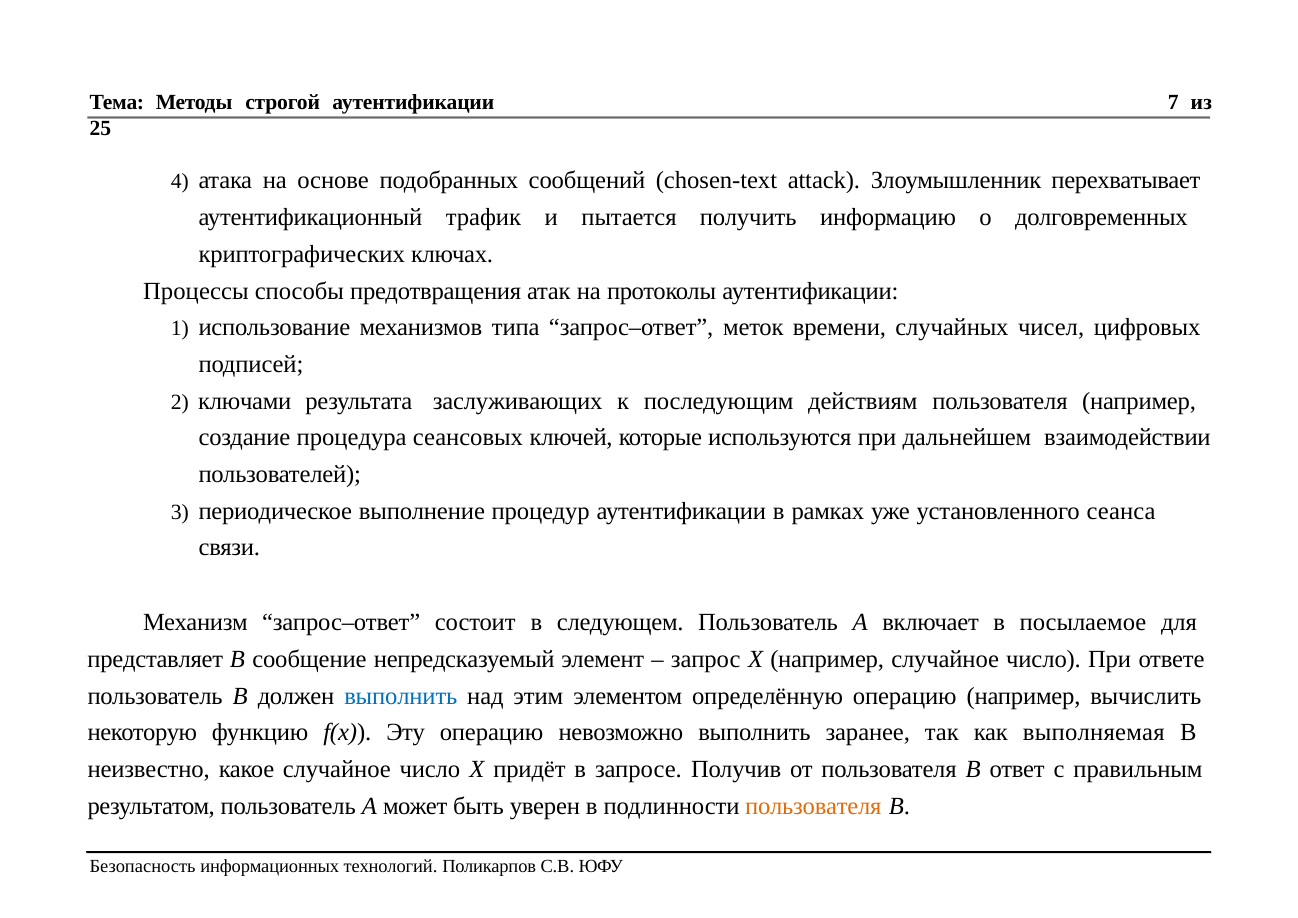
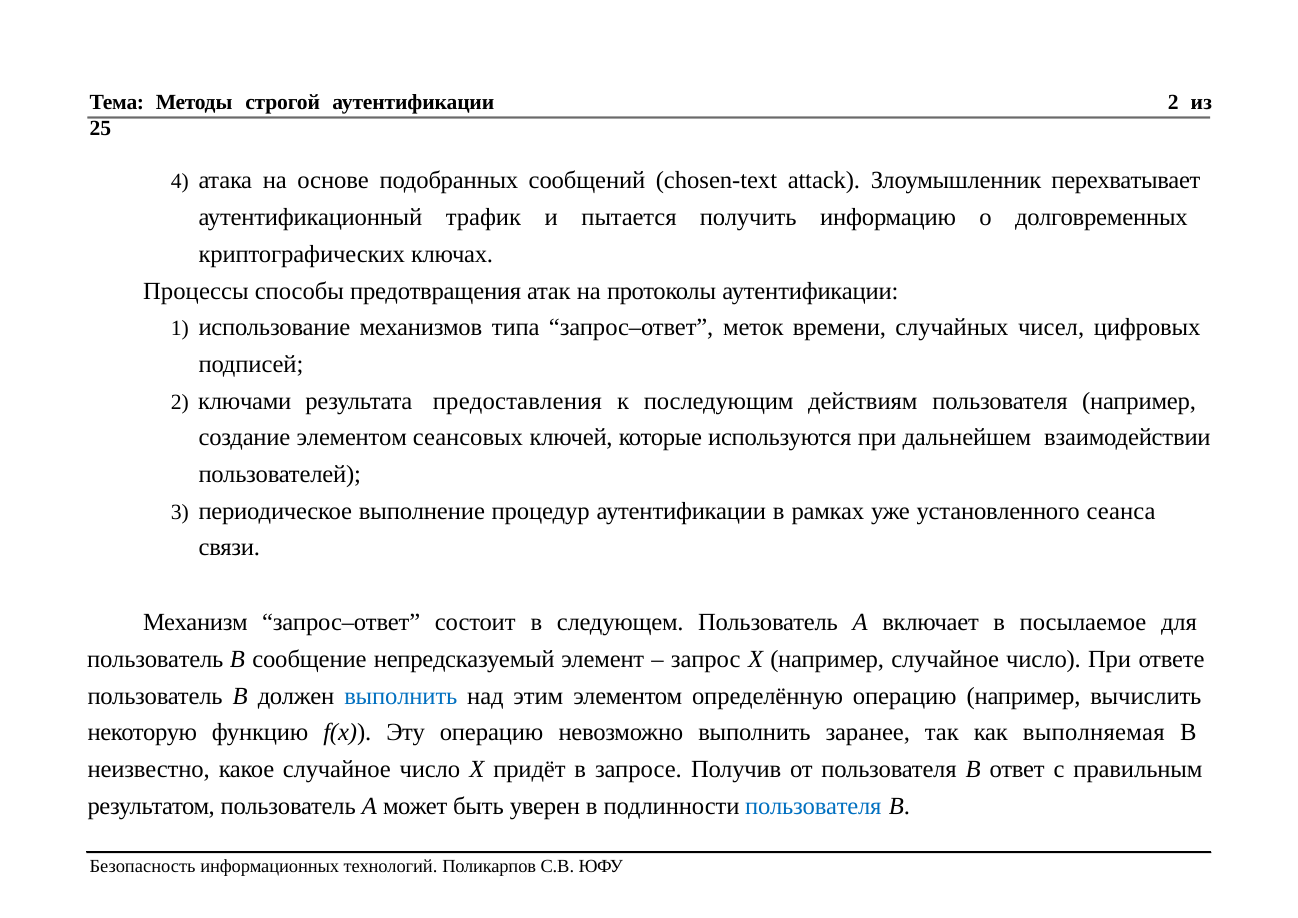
аутентификации 7: 7 -> 2
заслуживающих: заслуживающих -> предоставления
создание процедура: процедура -> элементом
представляет at (155, 659): представляет -> пользователь
пользователя at (813, 806) colour: orange -> blue
